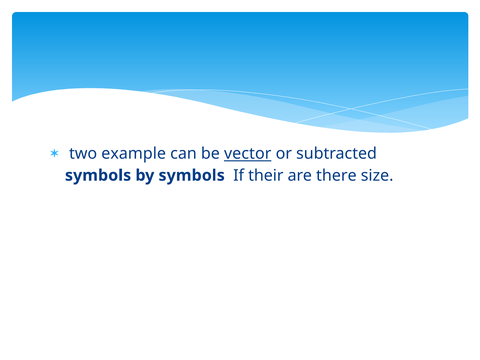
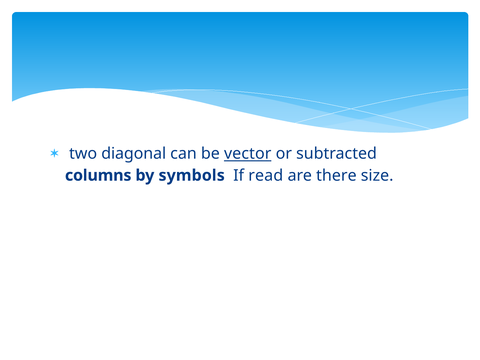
example: example -> diagonal
symbols at (98, 175): symbols -> columns
their: their -> read
